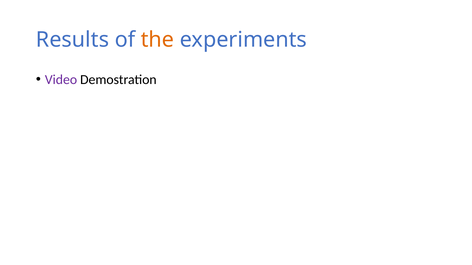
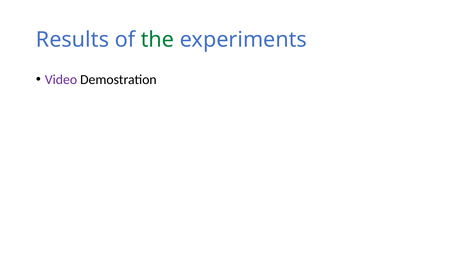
the colour: orange -> green
